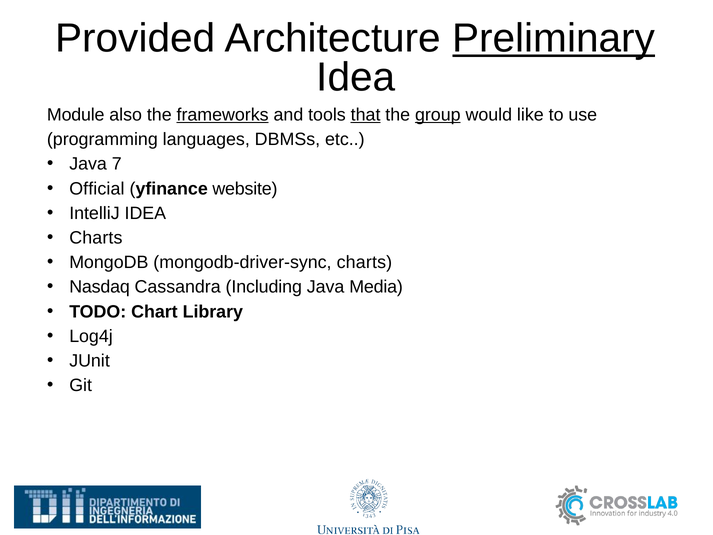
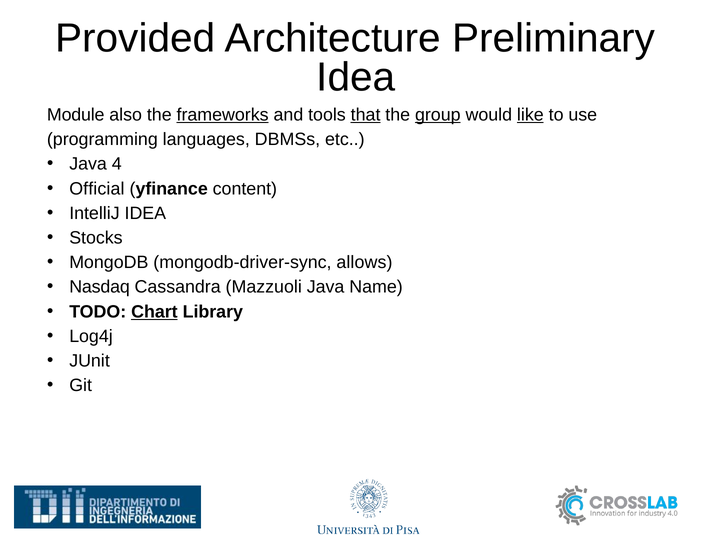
Preliminary underline: present -> none
like underline: none -> present
7: 7 -> 4
website: website -> content
Charts at (96, 238): Charts -> Stocks
mongodb-driver-sync charts: charts -> allows
Including: Including -> Mazzuoli
Media: Media -> Name
Chart underline: none -> present
